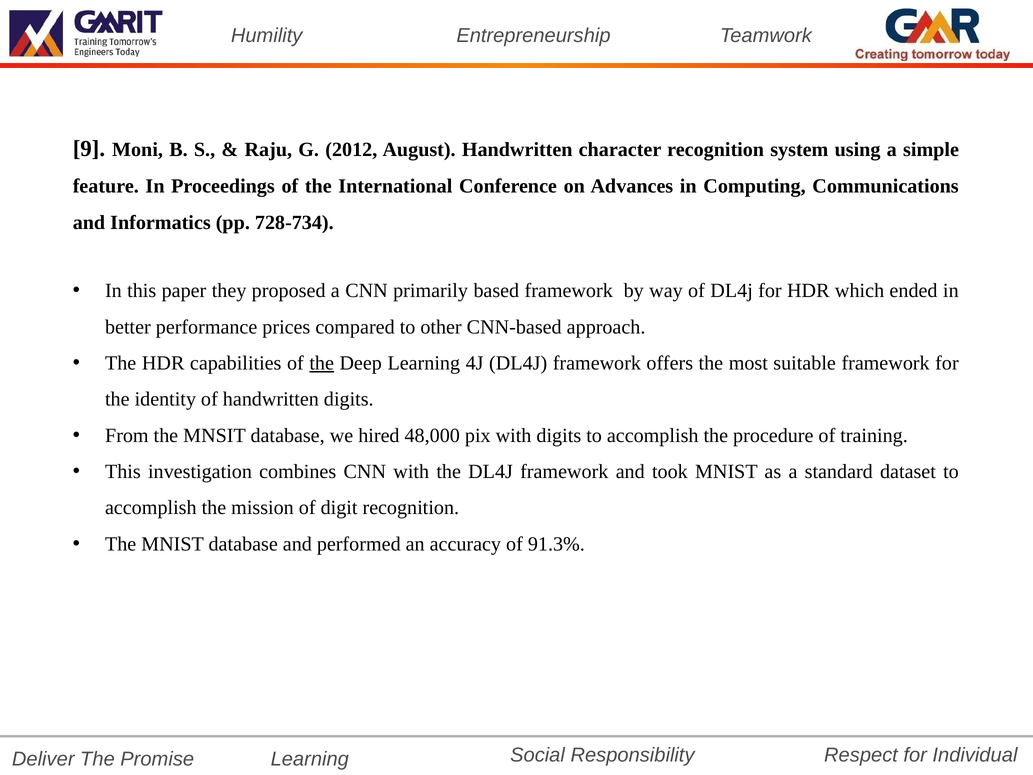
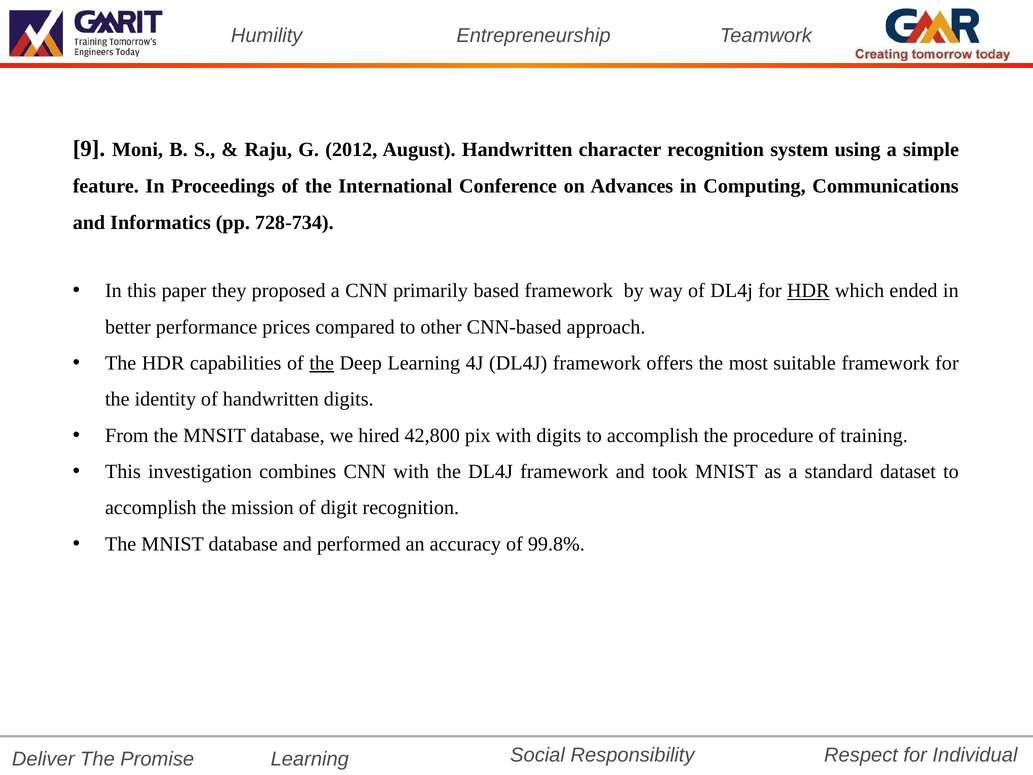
HDR at (808, 291) underline: none -> present
48,000: 48,000 -> 42,800
91.3%: 91.3% -> 99.8%
